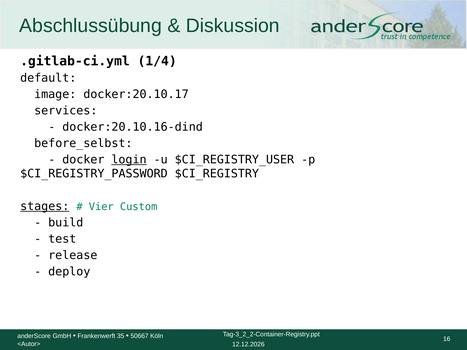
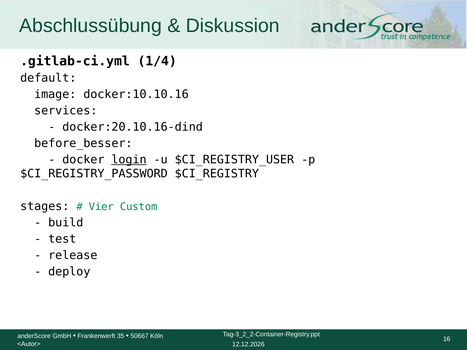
docker:20.10.17: docker:20.10.17 -> docker:10.10.16
before_selbst: before_selbst -> before_besser
stages underline: present -> none
